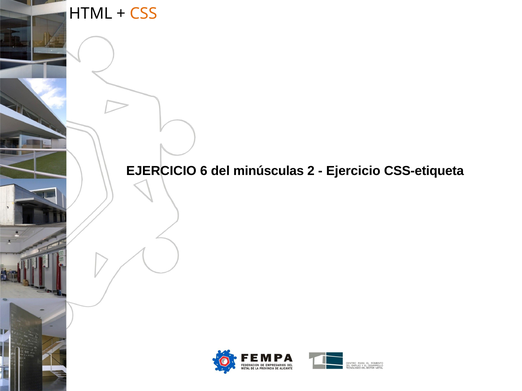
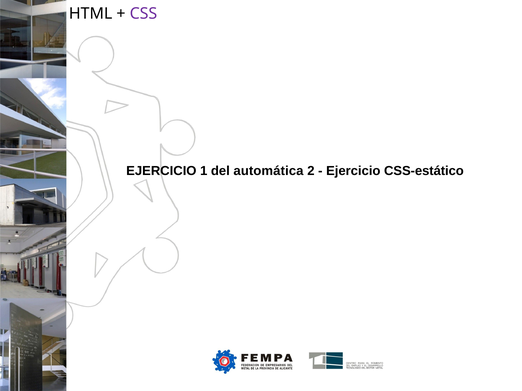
CSS colour: orange -> purple
6: 6 -> 1
minúsculas: minúsculas -> automática
CSS-etiqueta: CSS-etiqueta -> CSS-estático
